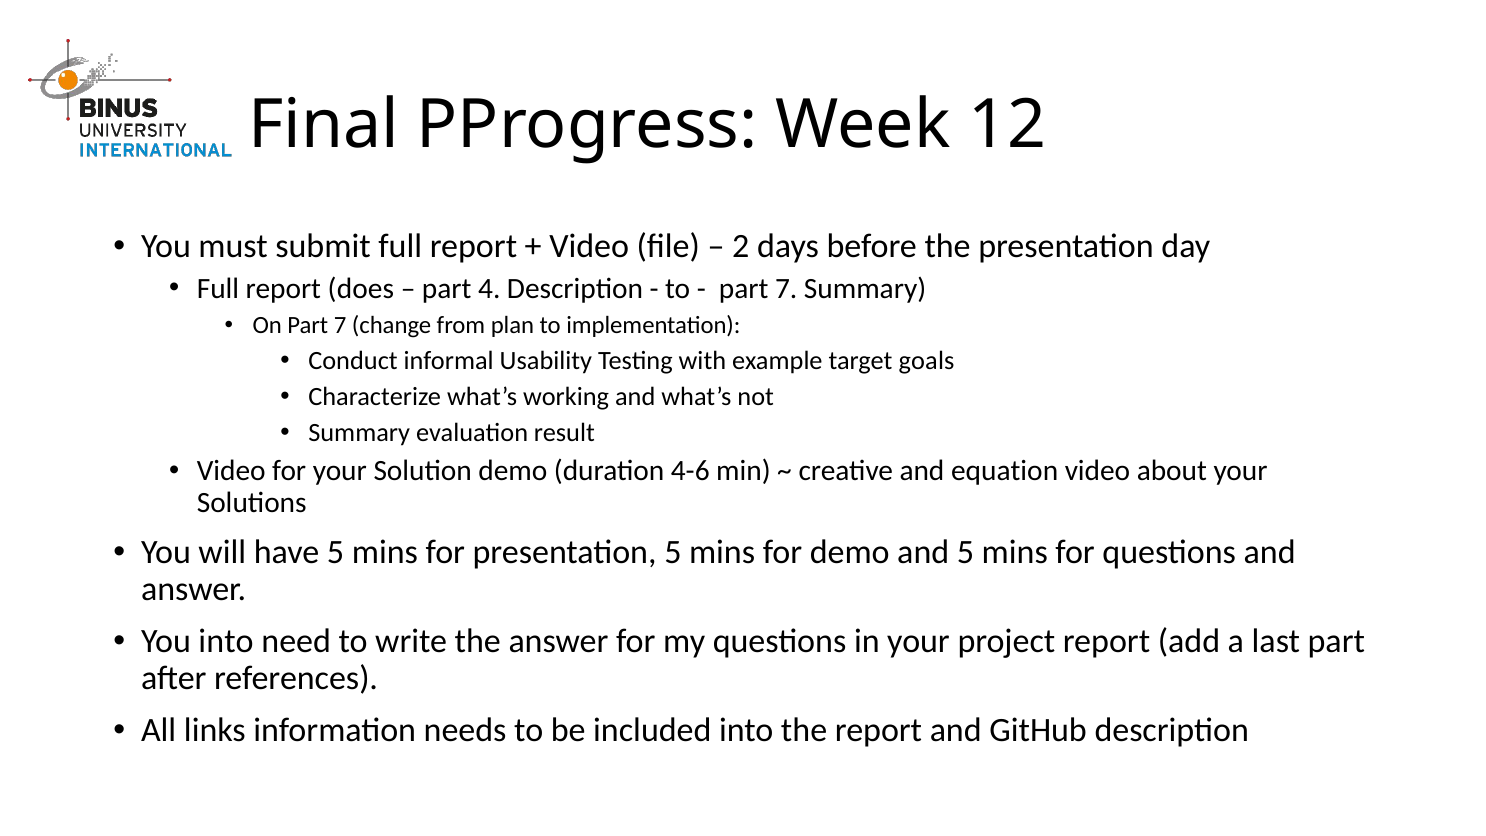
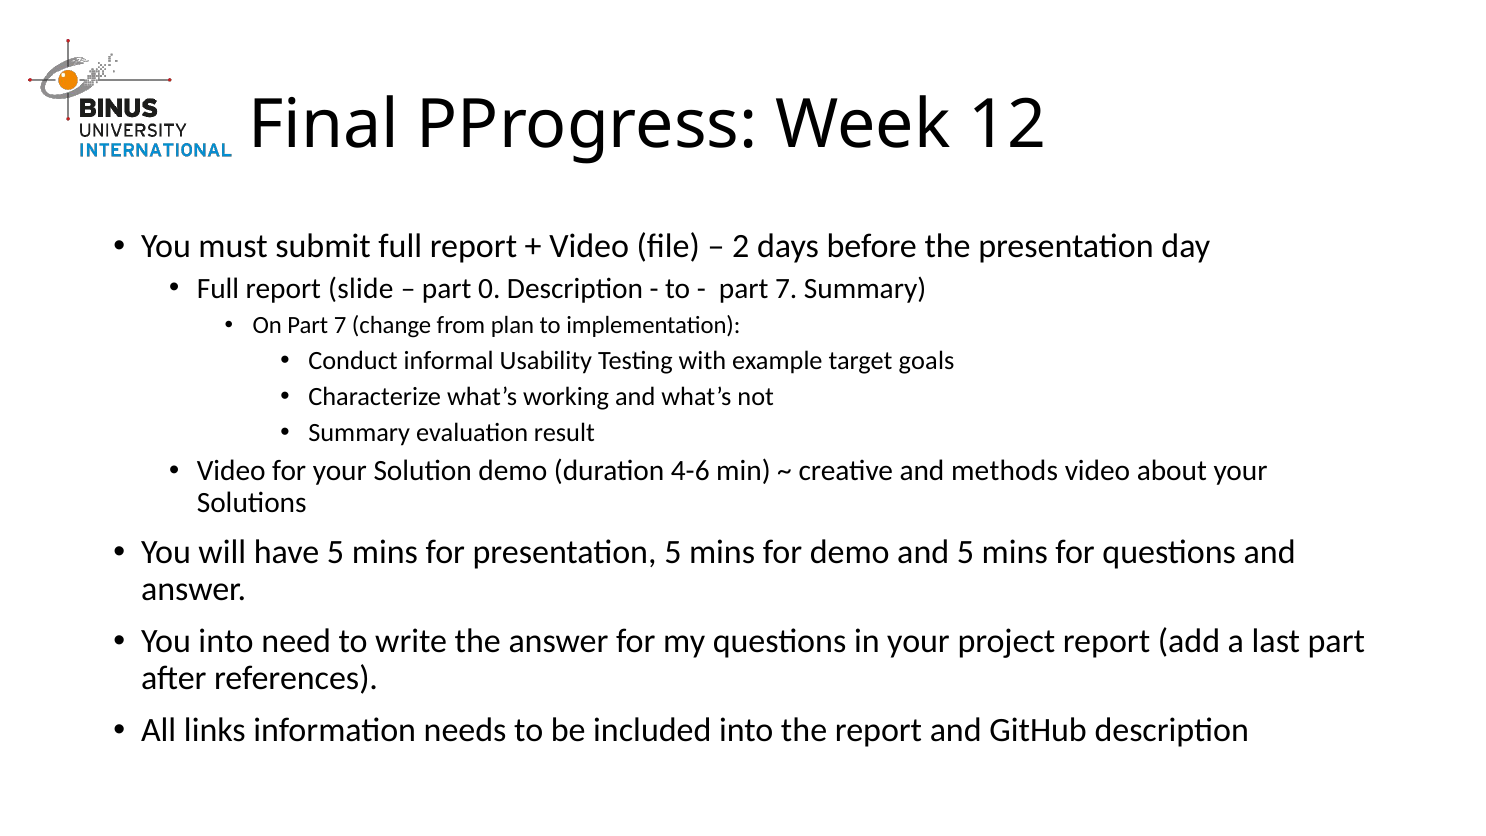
does: does -> slide
4: 4 -> 0
equation: equation -> methods
